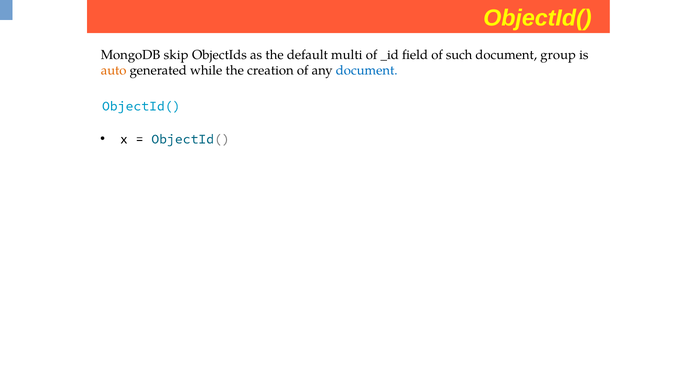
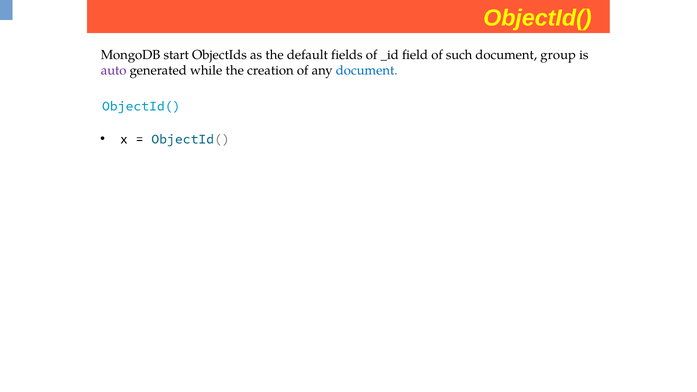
skip: skip -> start
multi: multi -> fields
auto colour: orange -> purple
